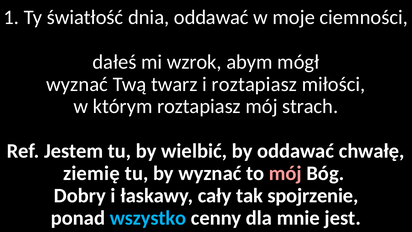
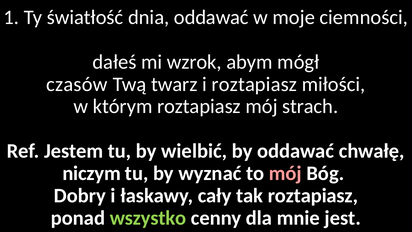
wyznać at (77, 84): wyznać -> czasów
ziemię: ziemię -> niczym
tak spojrzenie: spojrzenie -> roztapiasz
wszystko colour: light blue -> light green
